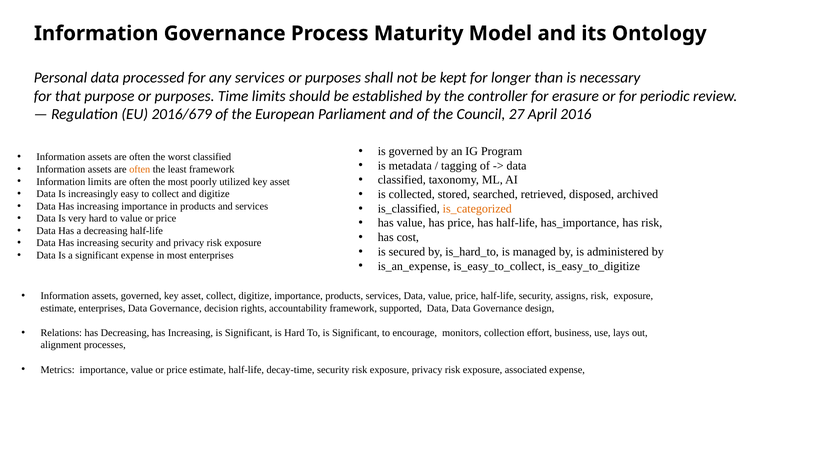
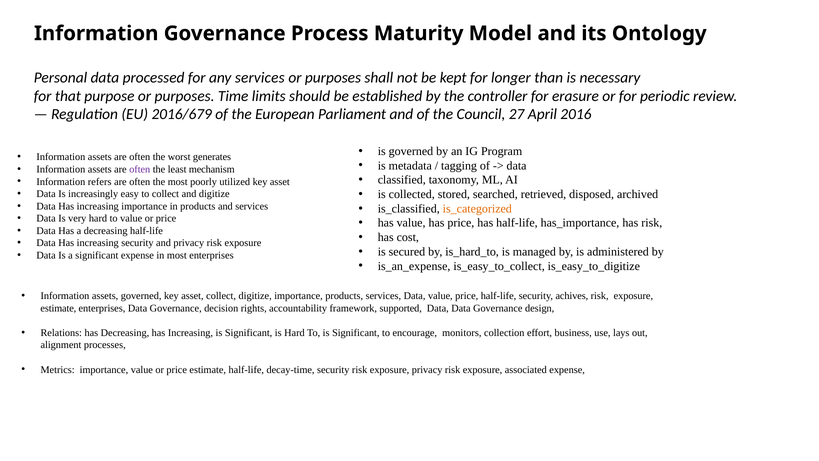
worst classified: classified -> generates
often at (140, 169) colour: orange -> purple
least framework: framework -> mechanism
Information limits: limits -> refers
assigns: assigns -> achives
